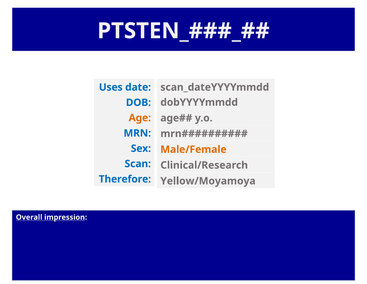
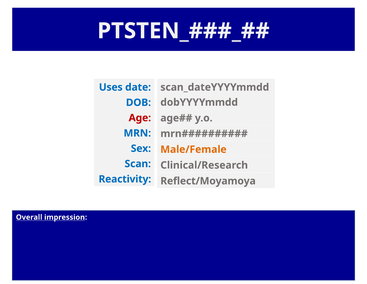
Age colour: orange -> red
Therefore: Therefore -> Reactivity
Yellow/Moyamoya: Yellow/Moyamoya -> Reflect/Moyamoya
